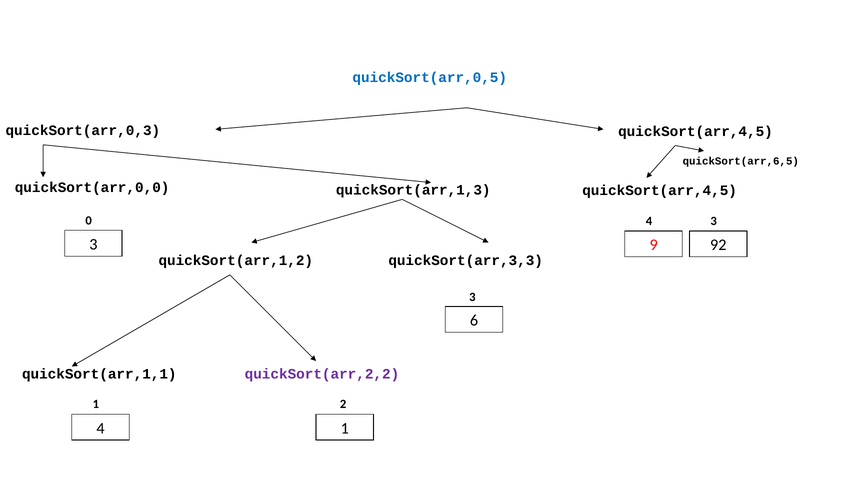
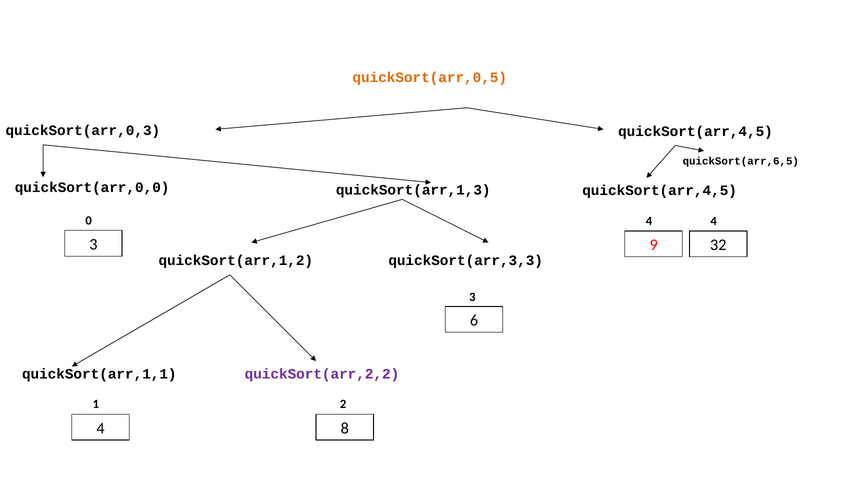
quickSort(arr,0,5 colour: blue -> orange
4 3: 3 -> 4
92: 92 -> 32
4 1: 1 -> 8
